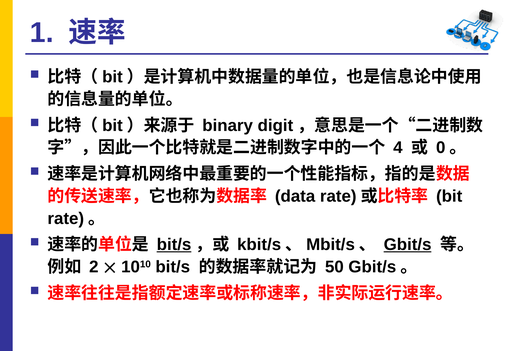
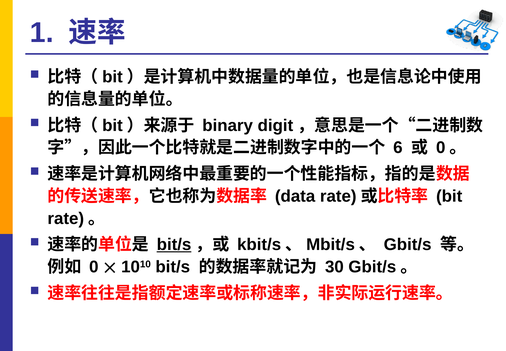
4: 4 -> 6
Gbit/s at (408, 244) underline: present -> none
2 at (94, 266): 2 -> 0
50: 50 -> 30
